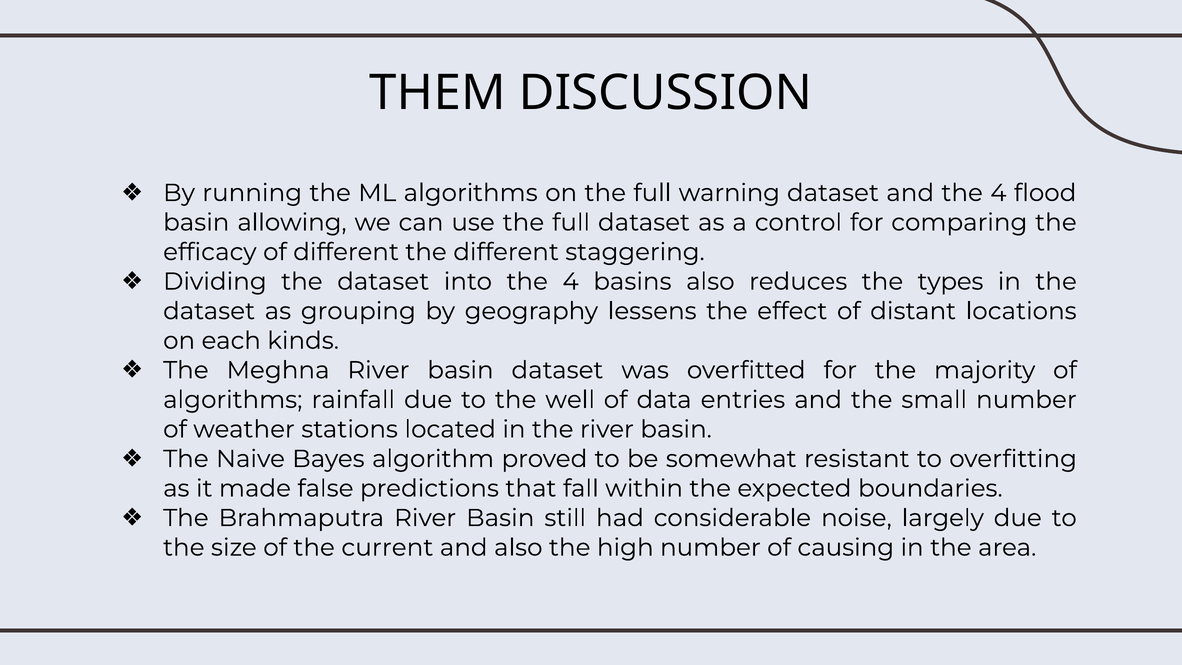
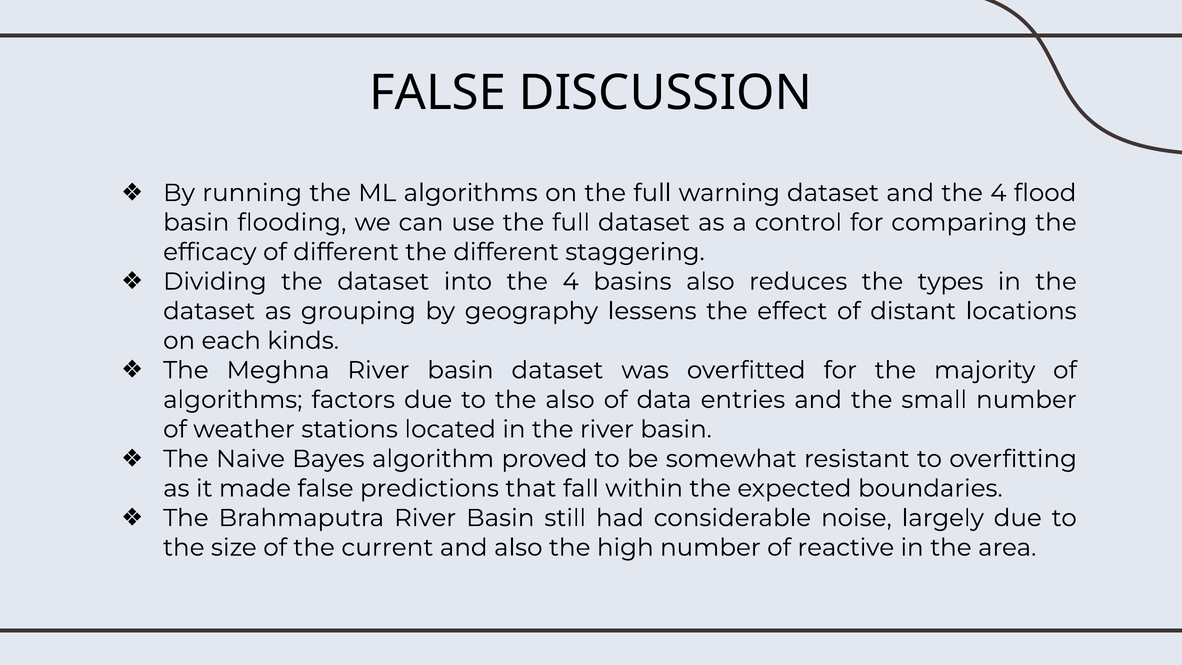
THEM at (438, 93): THEM -> FALSE
allowing: allowing -> flooding
rainfall: rainfall -> factors
the well: well -> also
causing: causing -> reactive
